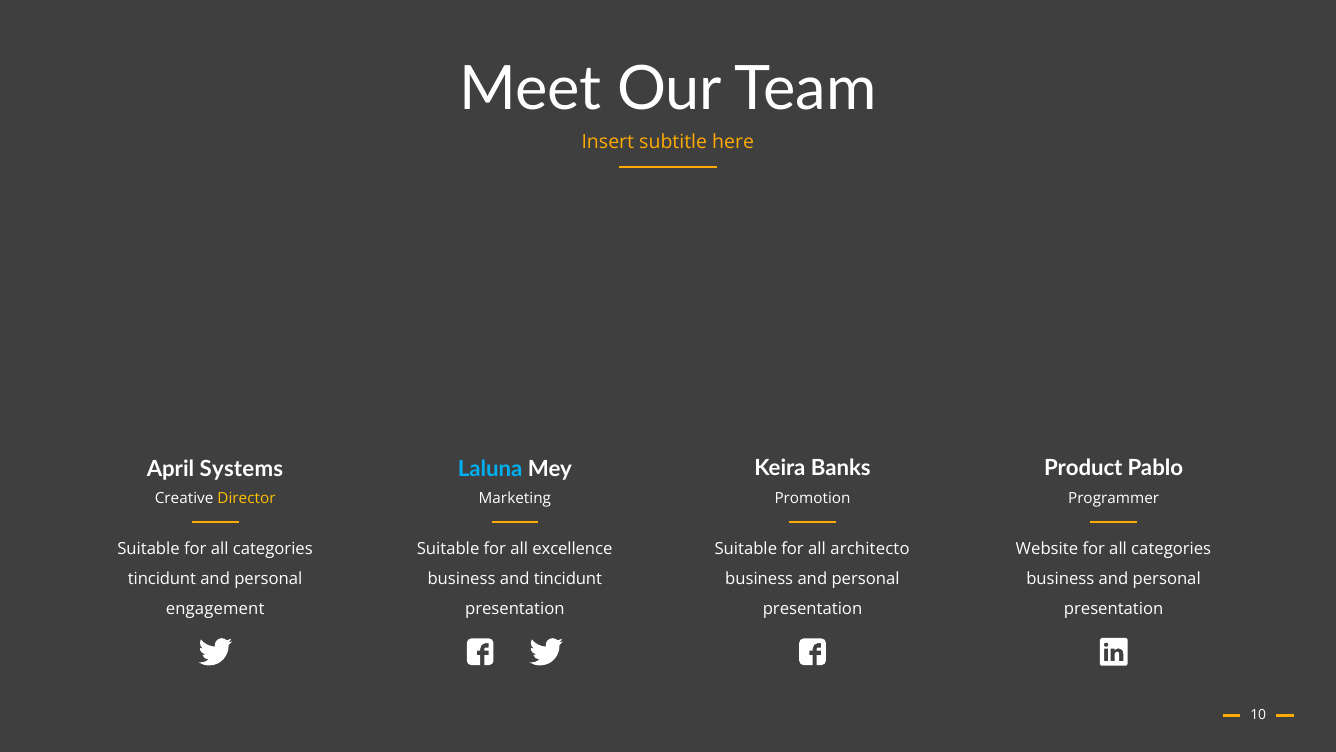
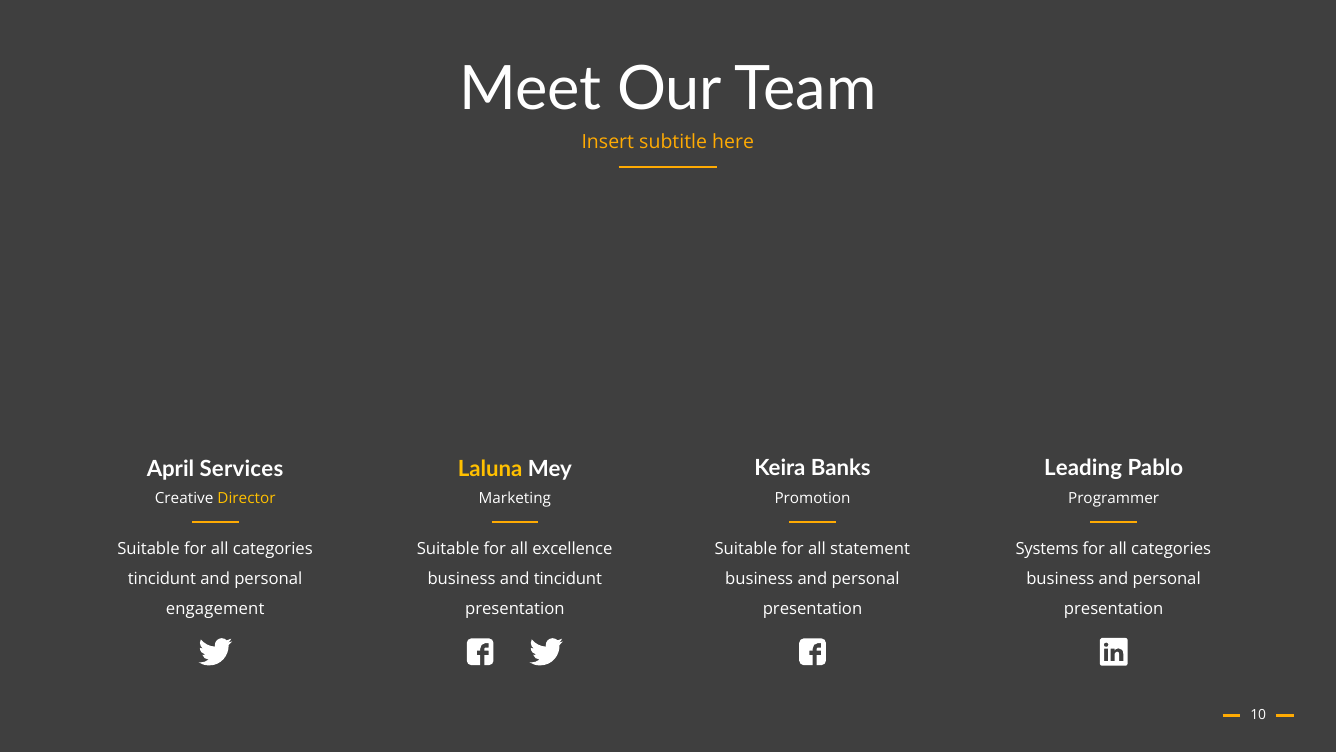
Product: Product -> Leading
Systems: Systems -> Services
Laluna colour: light blue -> yellow
architecto: architecto -> statement
Website: Website -> Systems
